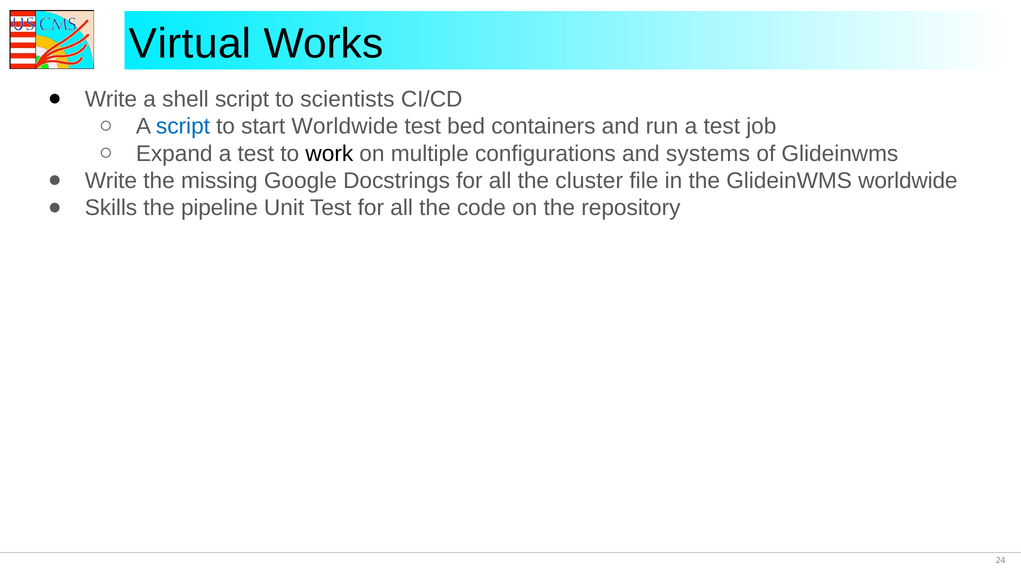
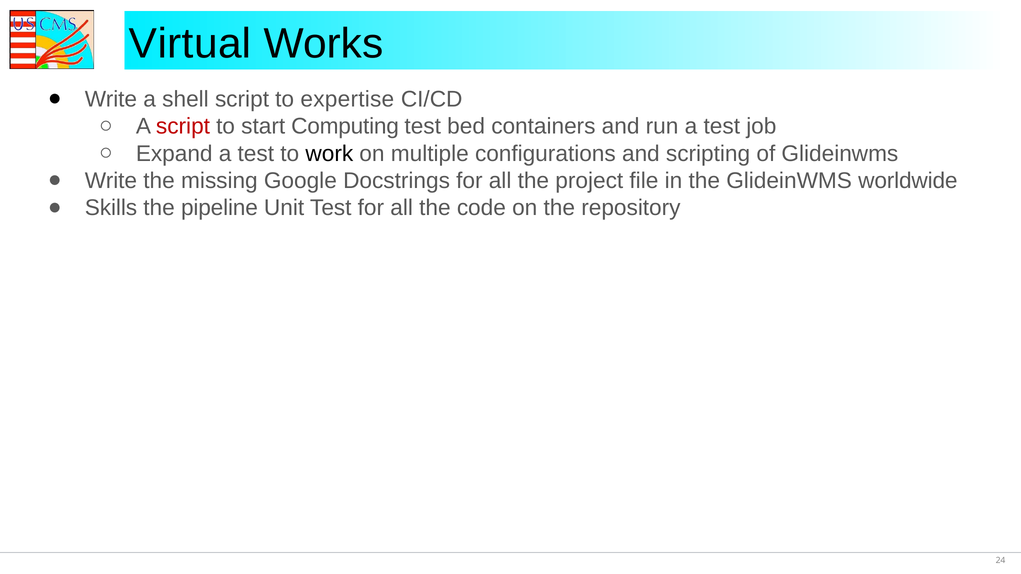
scientists: scientists -> expertise
script at (183, 126) colour: blue -> red
start Worldwide: Worldwide -> Computing
systems: systems -> scripting
cluster: cluster -> project
